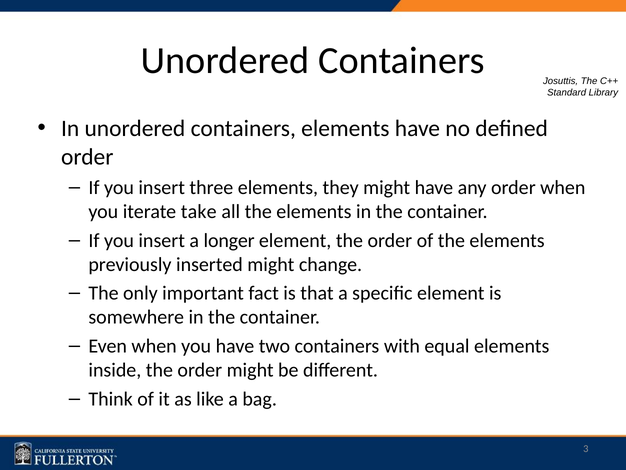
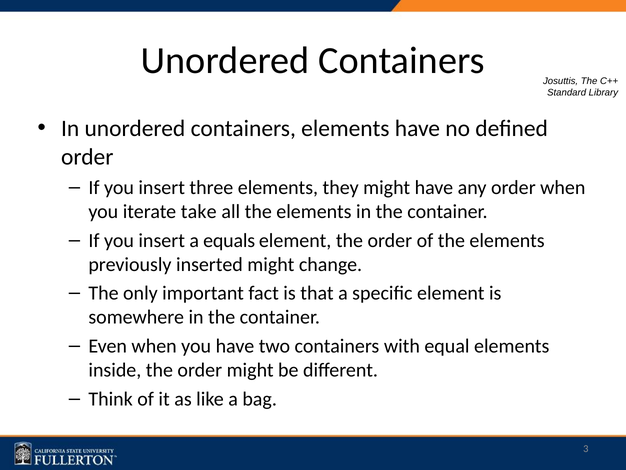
longer: longer -> equals
